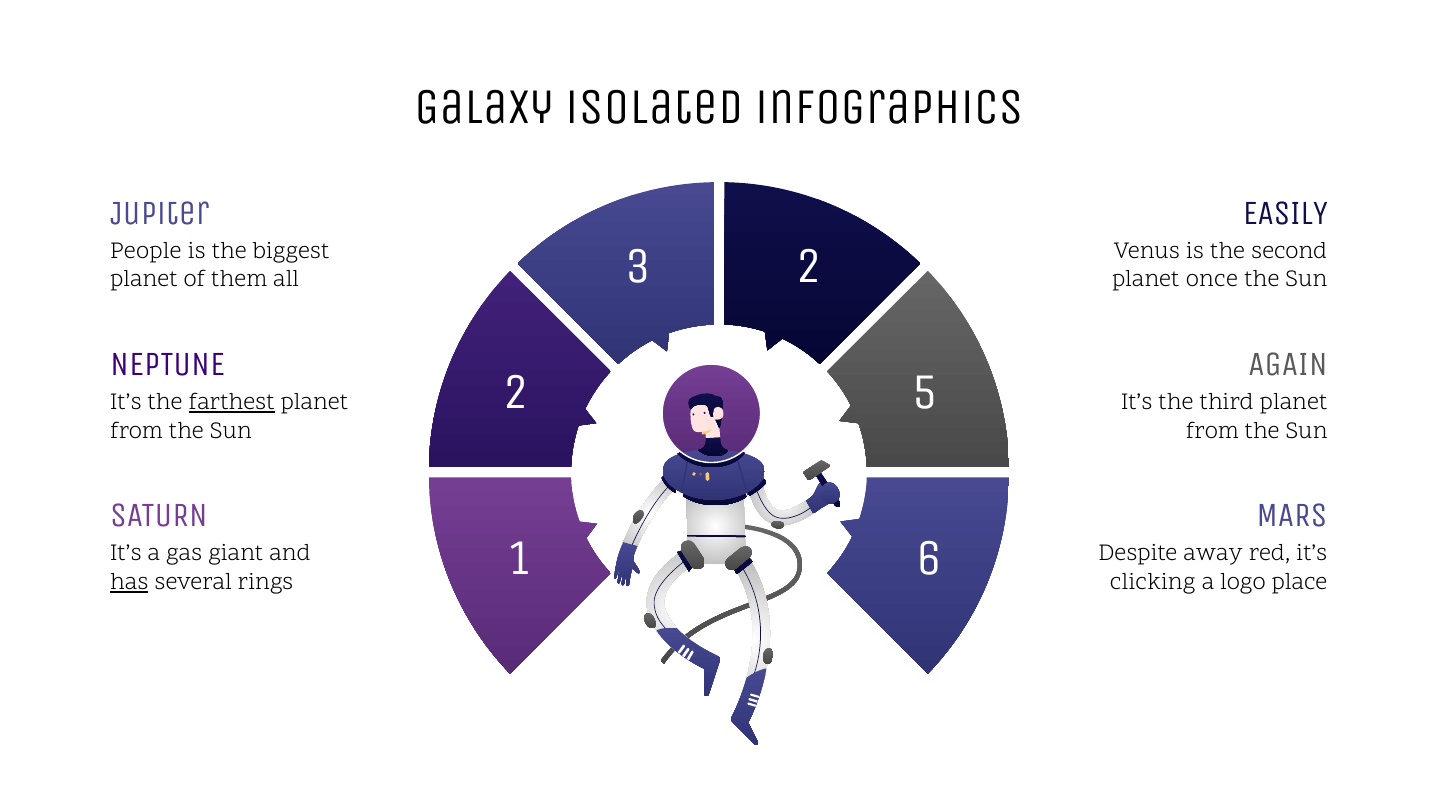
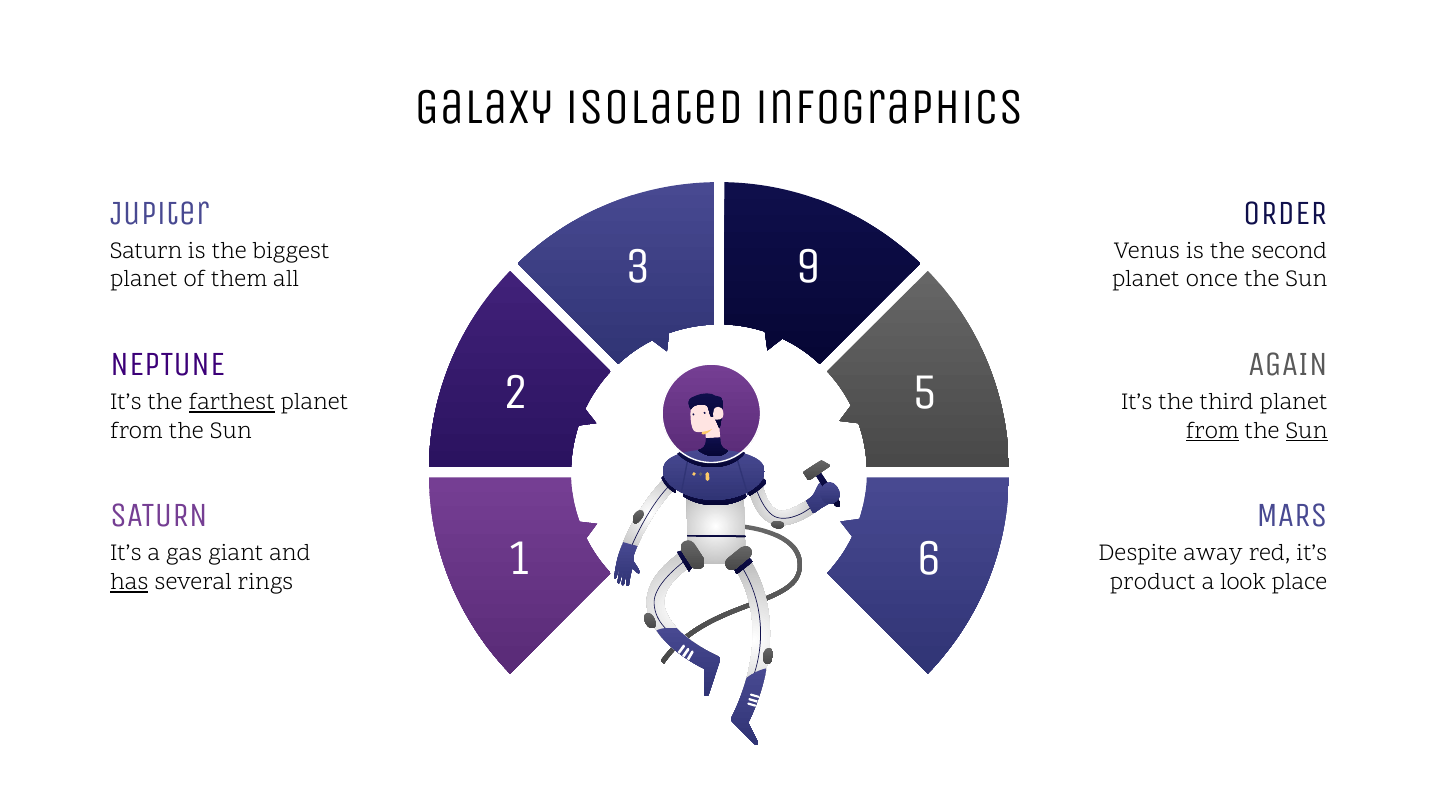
EASILY: EASILY -> ORDER
People at (146, 250): People -> Saturn
3 2: 2 -> 9
from at (1212, 430) underline: none -> present
Sun at (1307, 430) underline: none -> present
clicking: clicking -> product
logo: logo -> look
